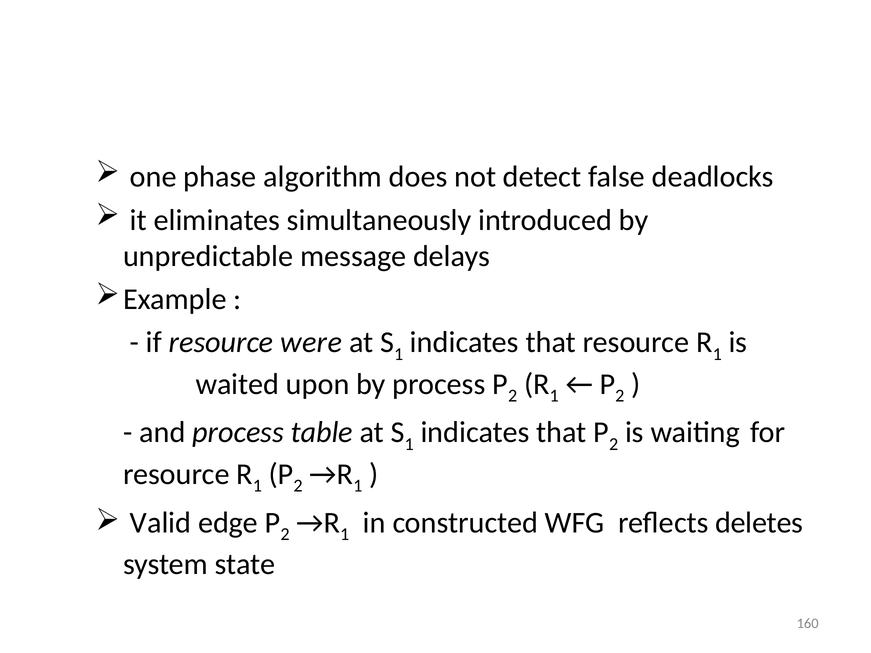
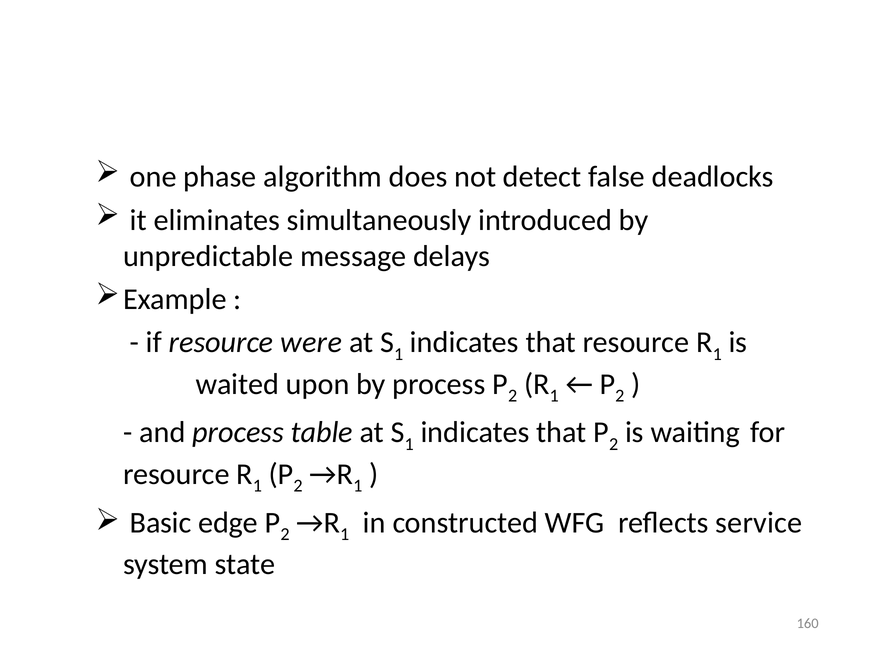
Valid: Valid -> Basic
deletes: deletes -> service
